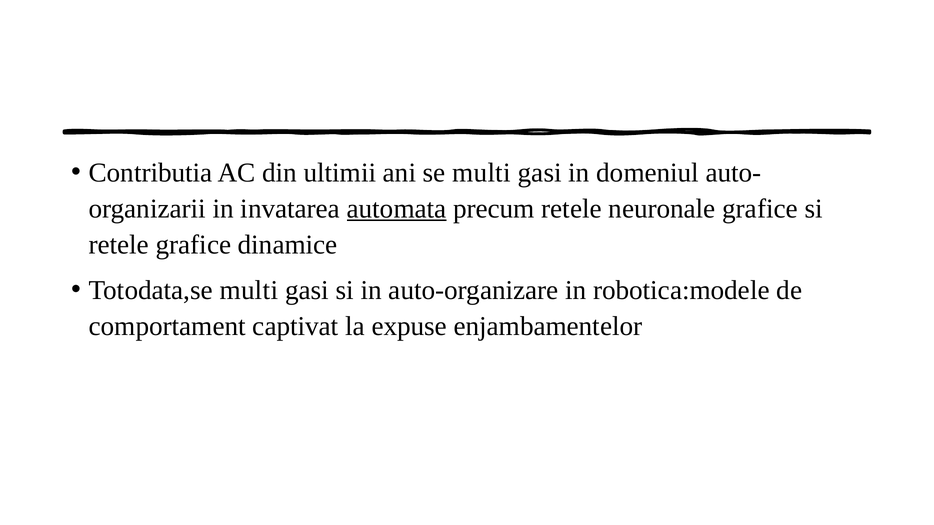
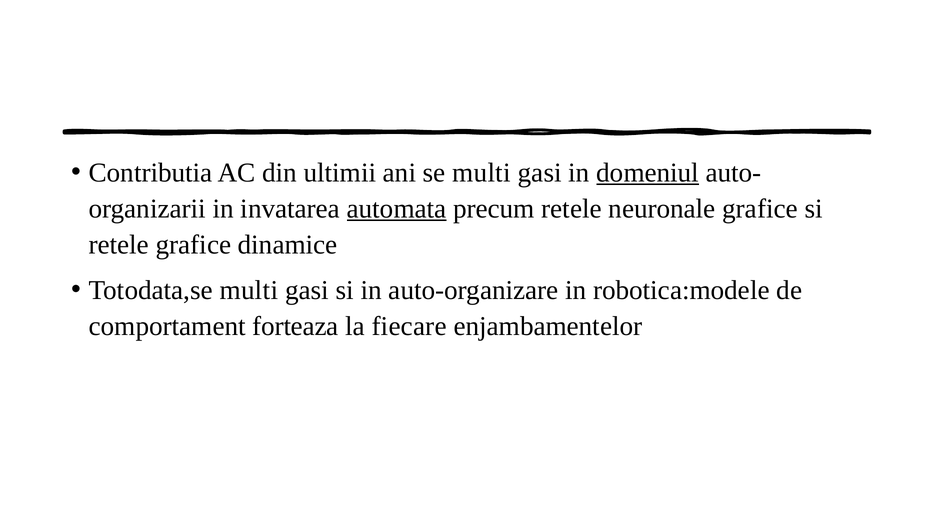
domeniul underline: none -> present
captivat: captivat -> forteaza
expuse: expuse -> fiecare
